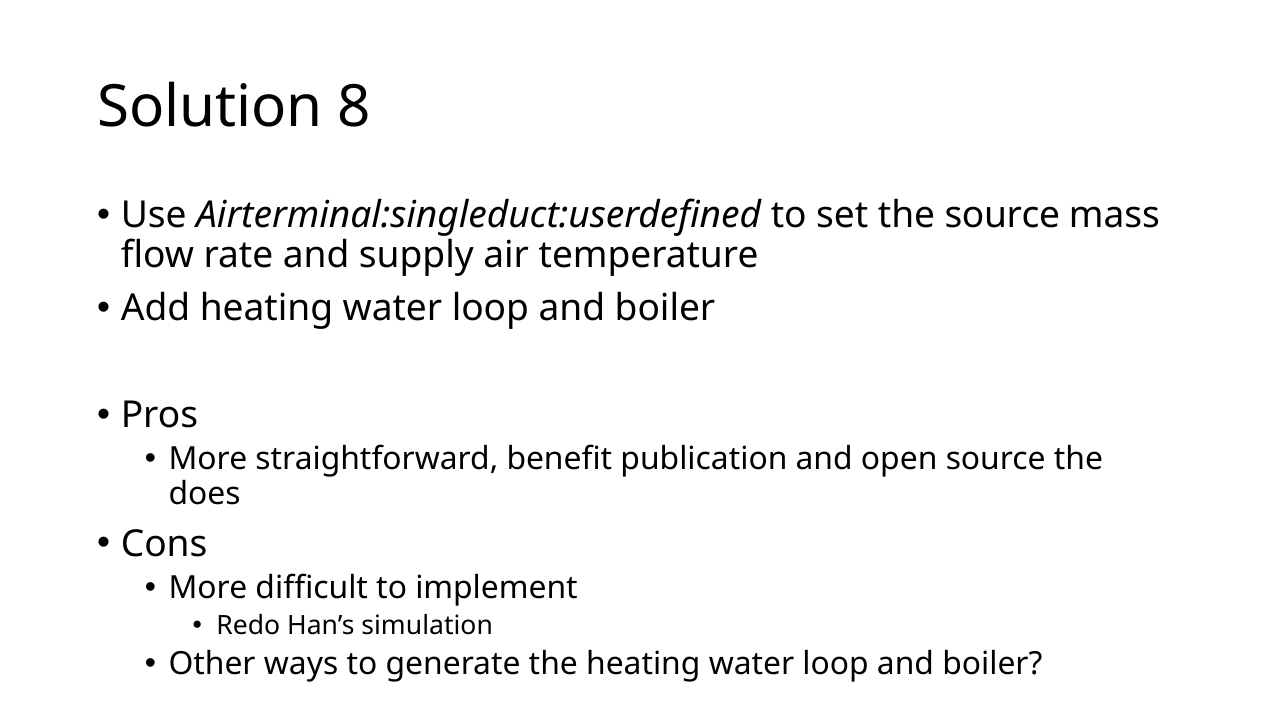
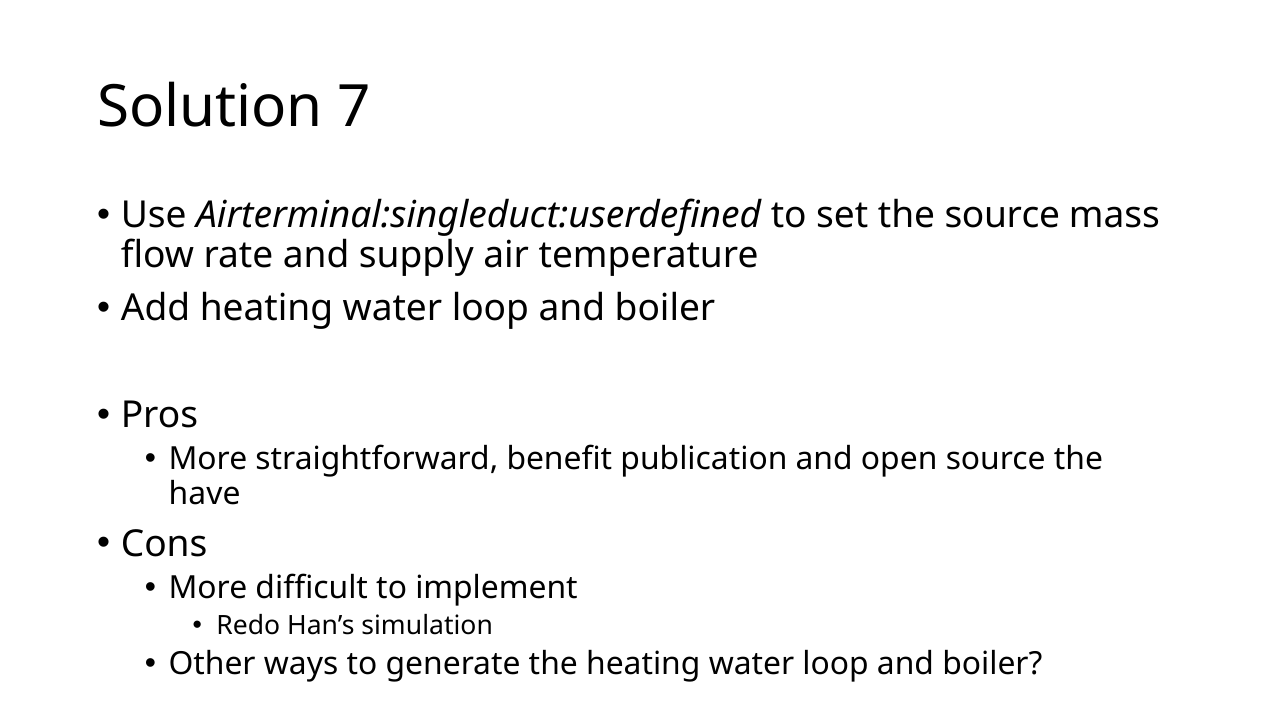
8: 8 -> 7
does: does -> have
